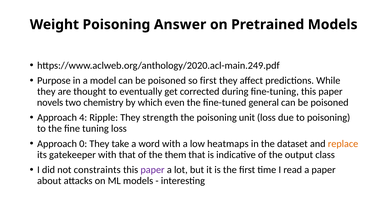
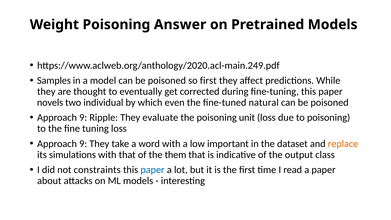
Purpose: Purpose -> Samples
chemistry: chemistry -> individual
general: general -> natural
4 at (83, 118): 4 -> 9
strength: strength -> evaluate
0 at (83, 144): 0 -> 9
heatmaps: heatmaps -> important
gatekeeper: gatekeeper -> simulations
paper at (153, 170) colour: purple -> blue
